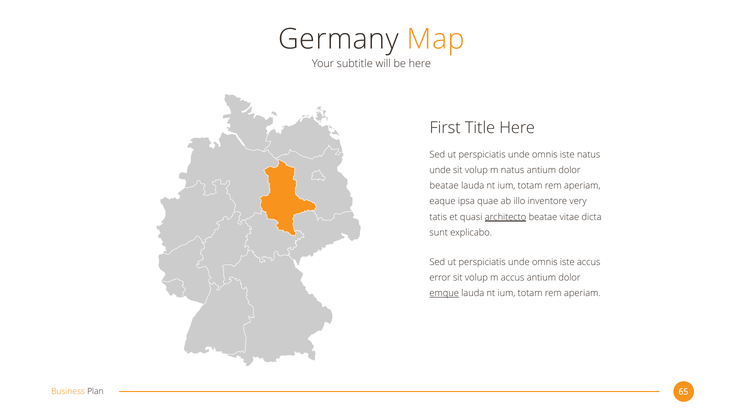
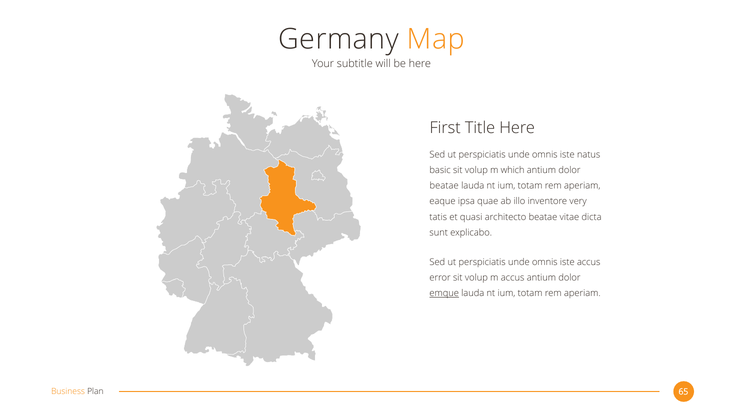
unde at (440, 170): unde -> basic
m natus: natus -> which
architecto underline: present -> none
